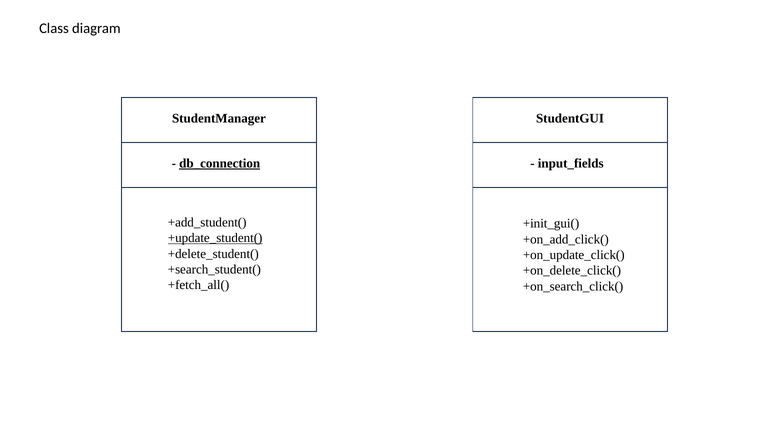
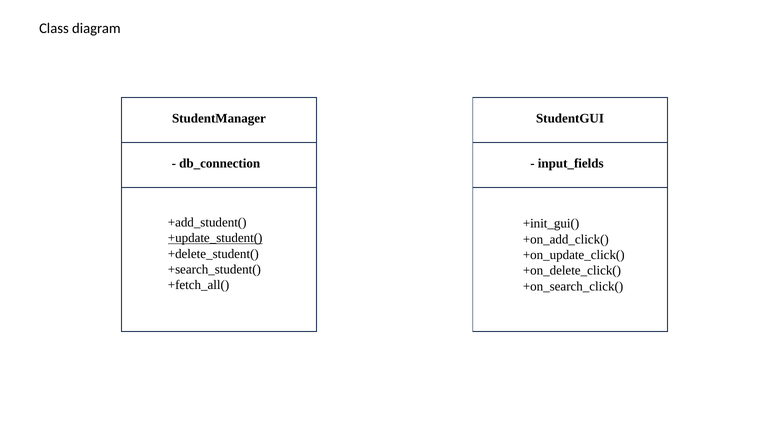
db_connection underline: present -> none
